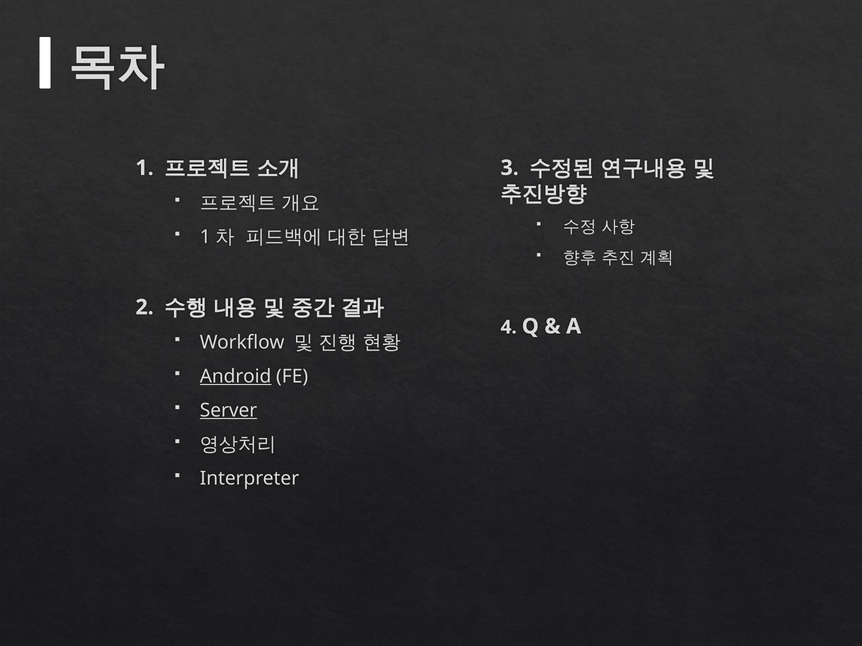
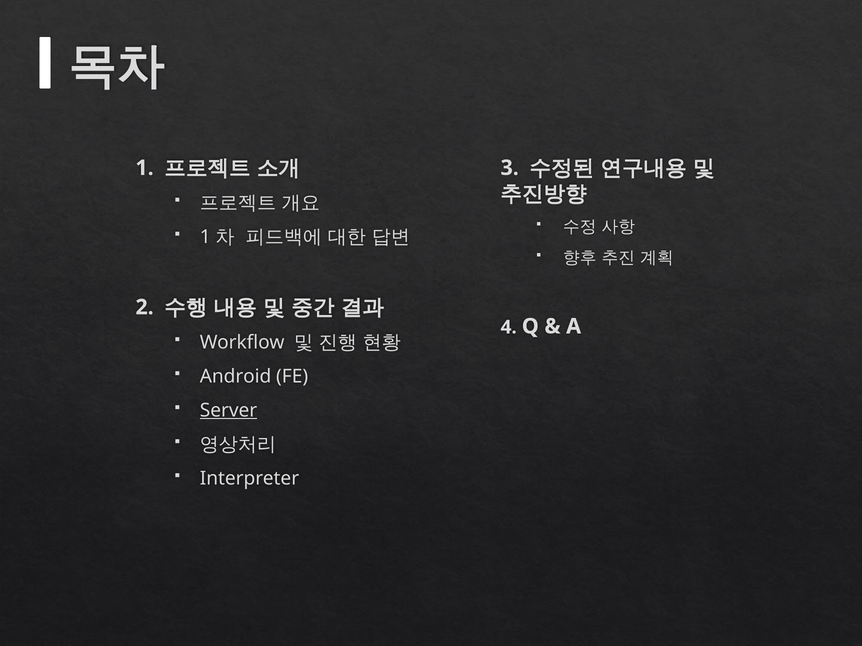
Android underline: present -> none
